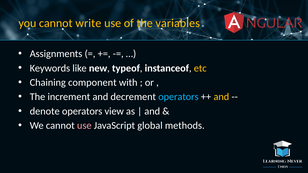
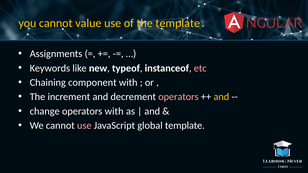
write: write -> value
the variables: variables -> template
etc colour: yellow -> pink
operators at (178, 97) colour: light blue -> pink
denote: denote -> change
operators view: view -> with
global methods: methods -> template
